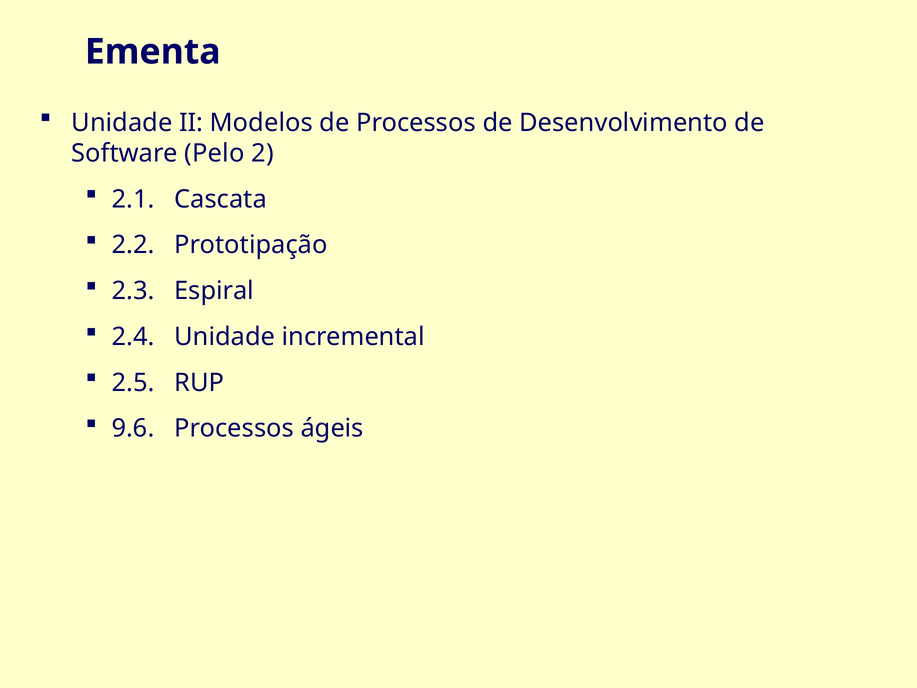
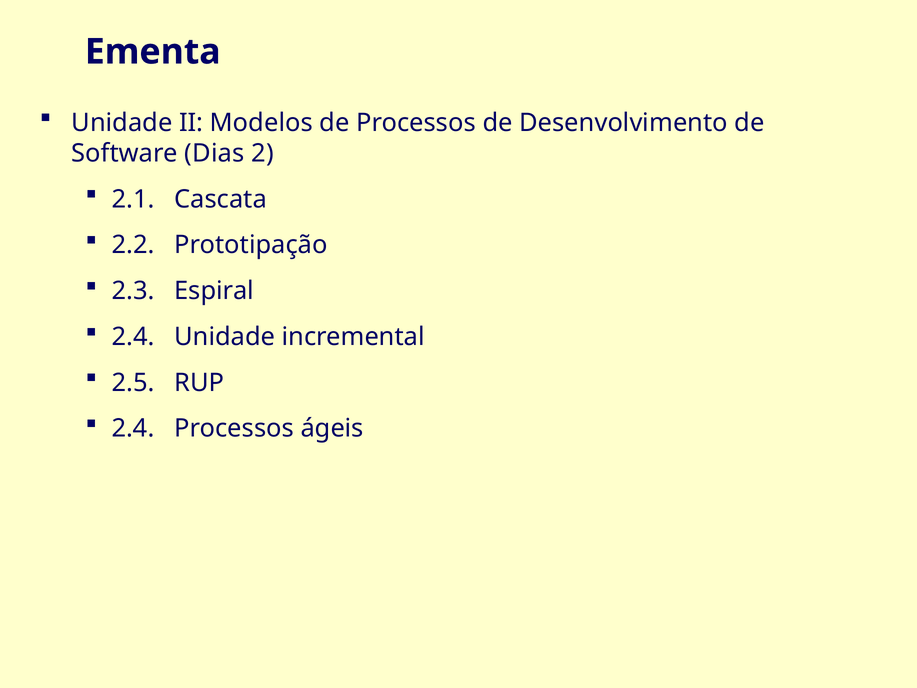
Pelo: Pelo -> Dias
9.6 at (133, 428): 9.6 -> 2.4
